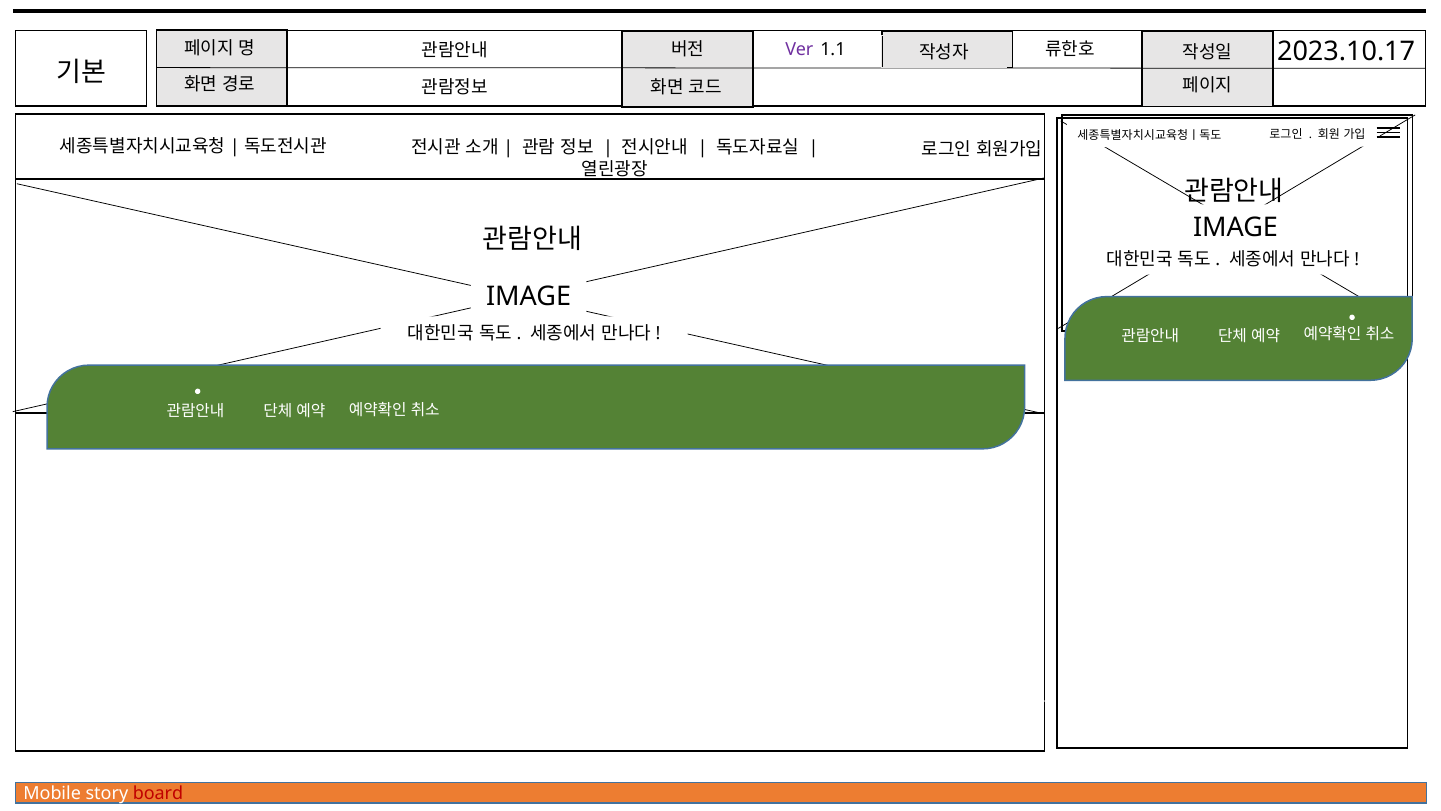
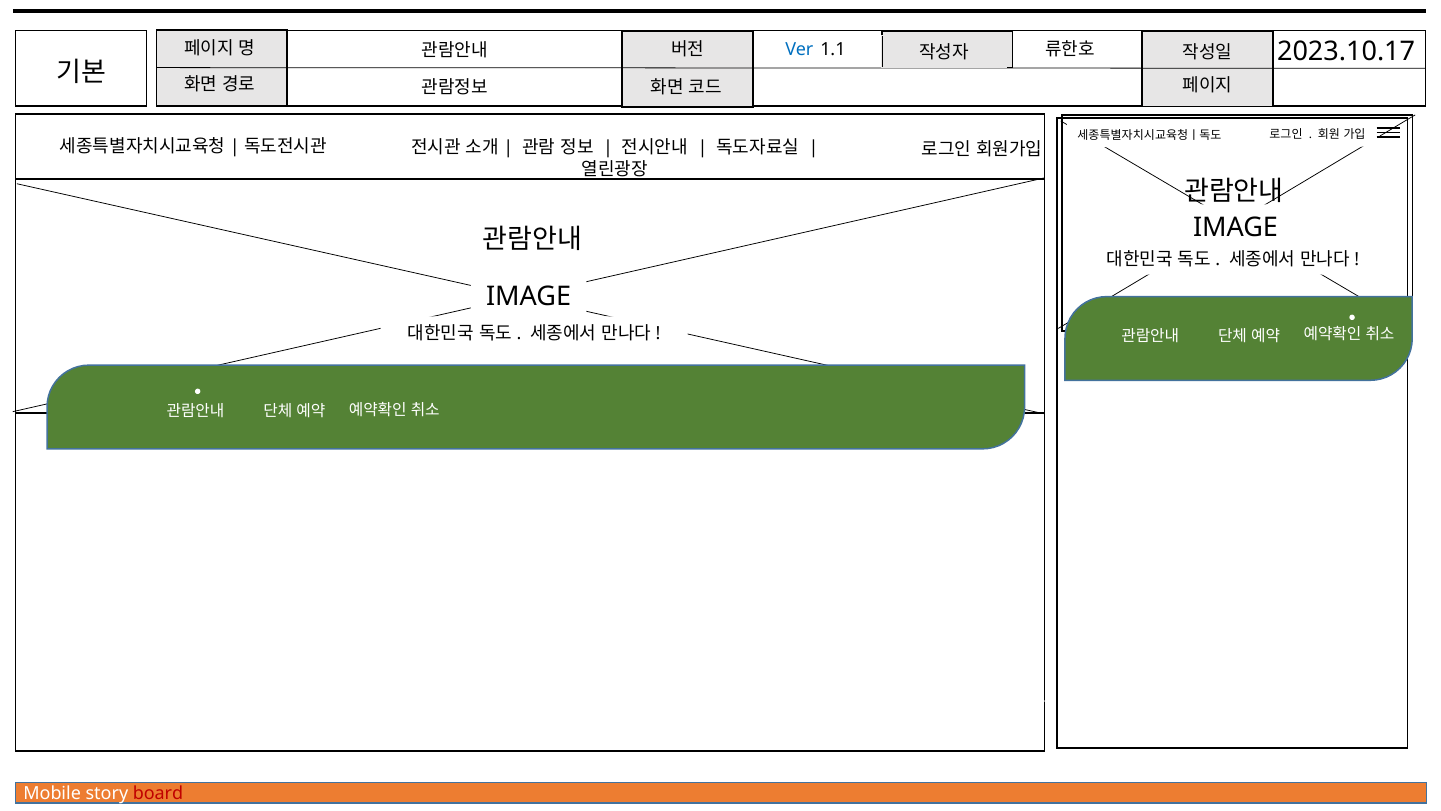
Ver colour: purple -> blue
